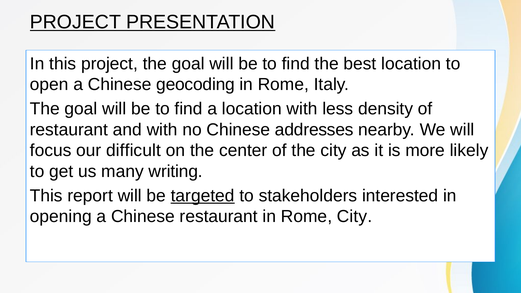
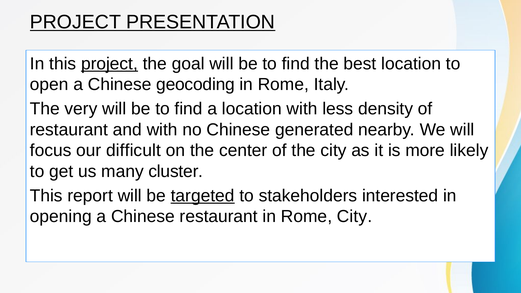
project at (109, 64) underline: none -> present
goal at (81, 109): goal -> very
addresses: addresses -> generated
writing: writing -> cluster
